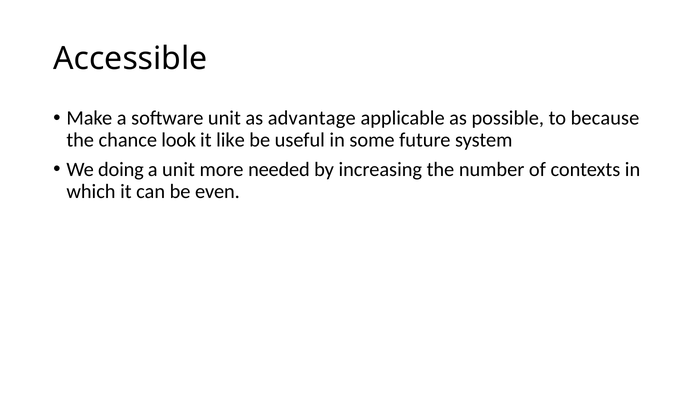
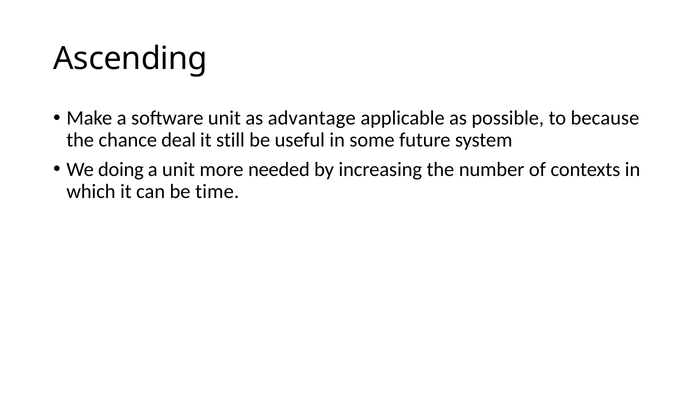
Accessible: Accessible -> Ascending
look: look -> deal
like: like -> still
even: even -> time
